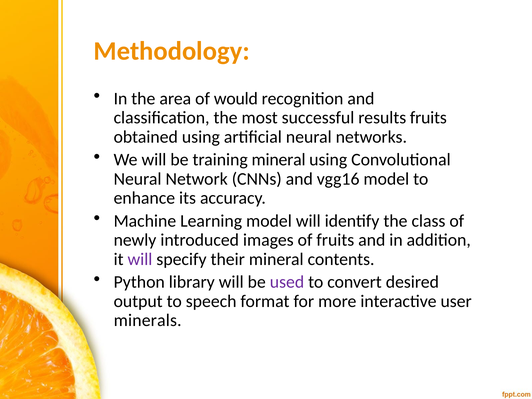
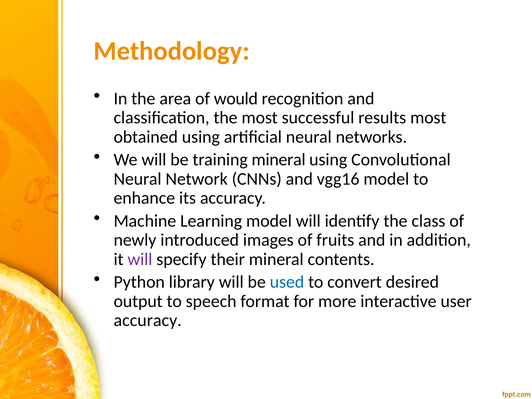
results fruits: fruits -> most
used colour: purple -> blue
minerals at (148, 320): minerals -> accuracy
